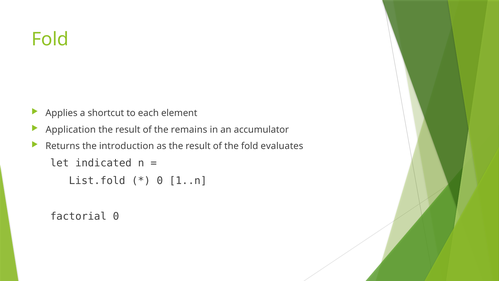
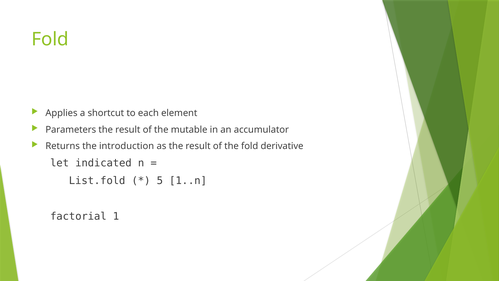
Application: Application -> Parameters
remains: remains -> mutable
evaluates: evaluates -> derivative
0 at (160, 181): 0 -> 5
factorial 0: 0 -> 1
